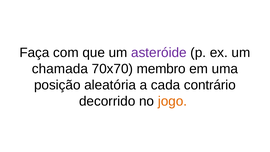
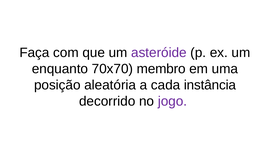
chamada: chamada -> enquanto
contrário: contrário -> instância
jogo colour: orange -> purple
